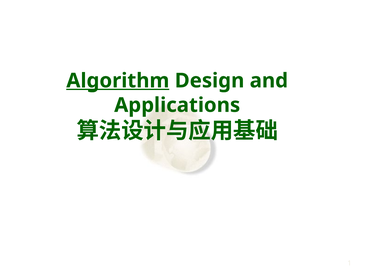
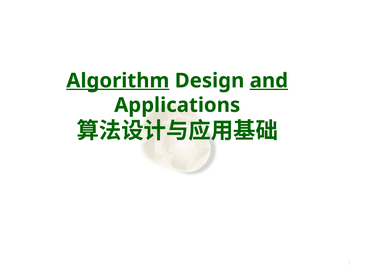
and underline: none -> present
